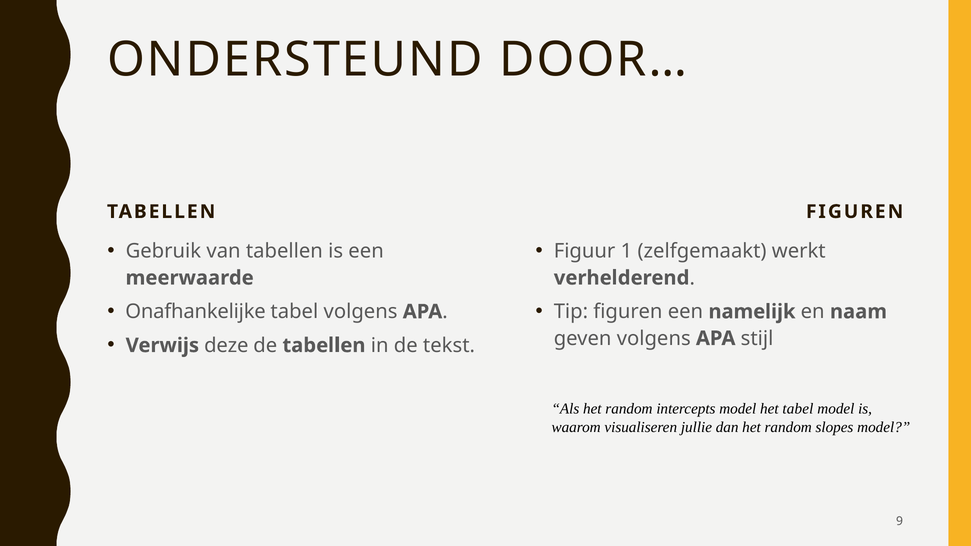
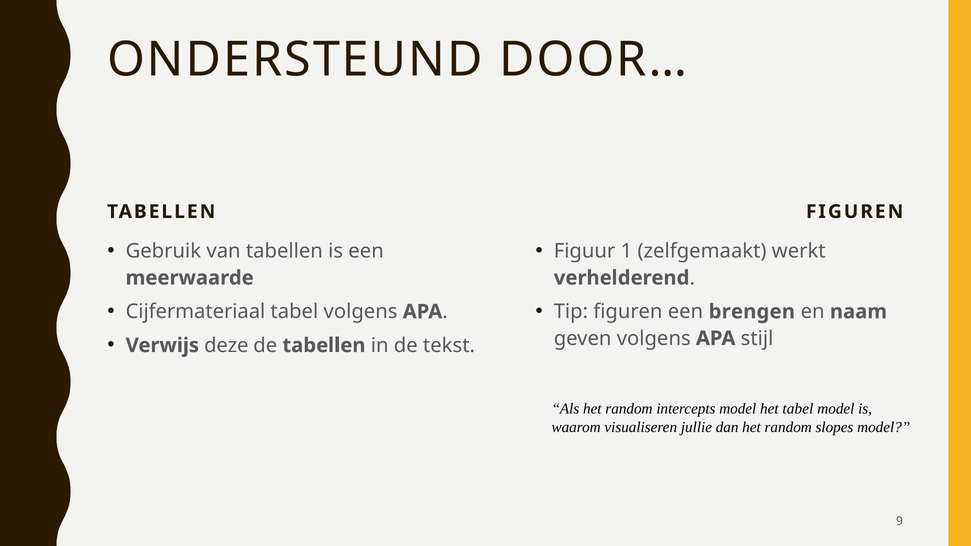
Onafhankelijke: Onafhankelijke -> Cijfermateriaal
namelijk: namelijk -> brengen
